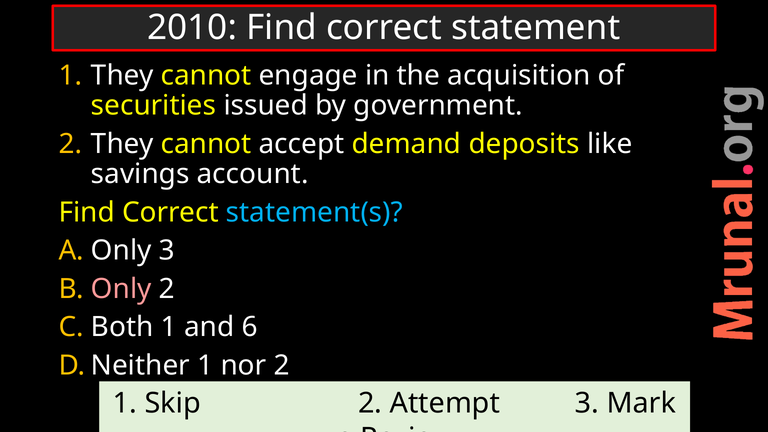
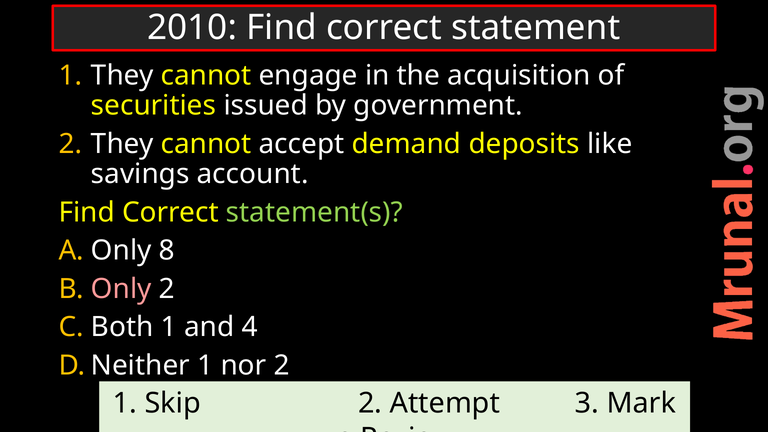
statement(s colour: light blue -> light green
Only 3: 3 -> 8
6: 6 -> 4
